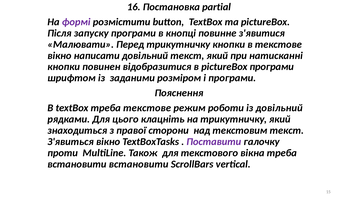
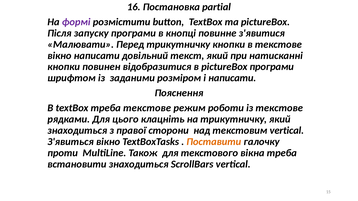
і програми: програми -> написати
із довільний: довільний -> текстове
текстовим текст: текст -> vertical
Поставити colour: purple -> orange
встановити встановити: встановити -> знаходиться
